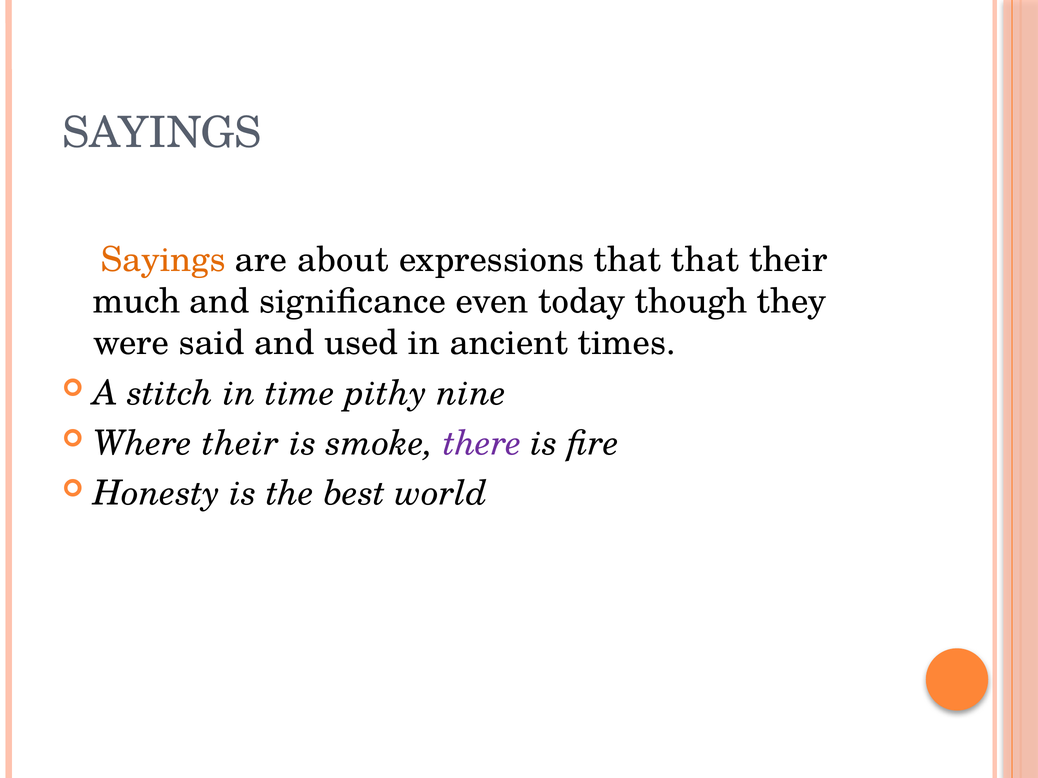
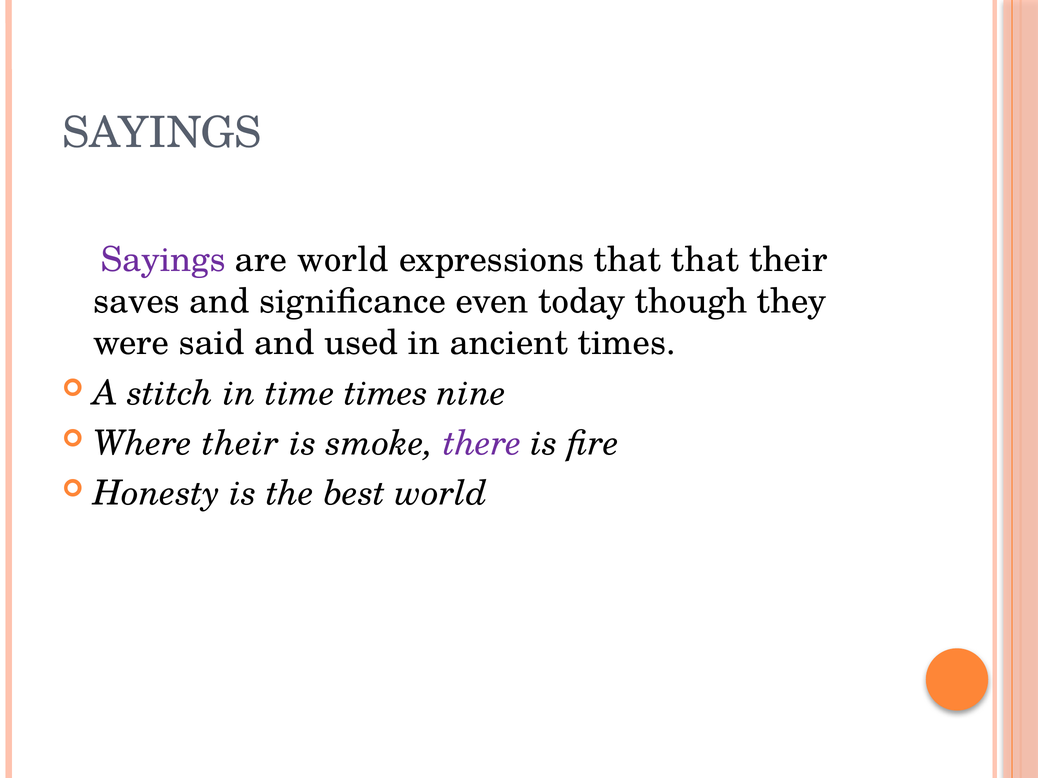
Sayings at (163, 260) colour: orange -> purple
are about: about -> world
much: much -> saves
time pithy: pithy -> times
